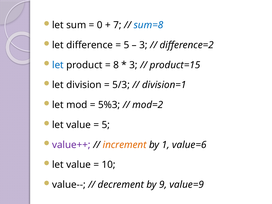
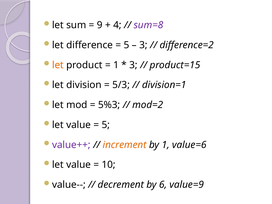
0: 0 -> 9
7: 7 -> 4
sum=8 colour: blue -> purple
let at (58, 65) colour: blue -> orange
8 at (116, 65): 8 -> 1
9: 9 -> 6
